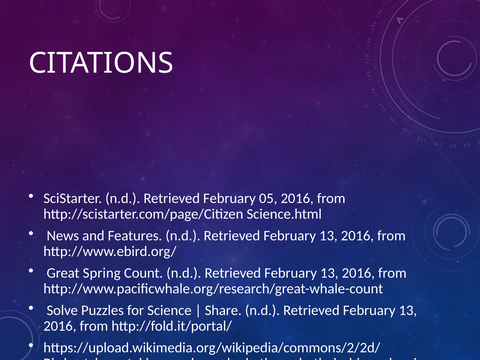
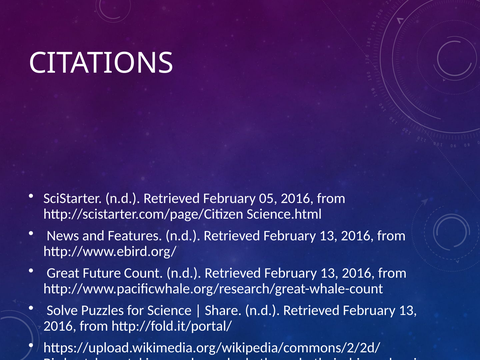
Spring: Spring -> Future
